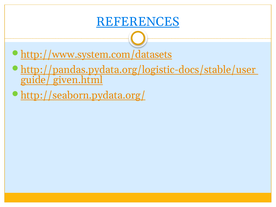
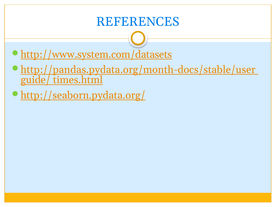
REFERENCES underline: present -> none
http://pandas.pydata.org/logistic-docs/stable/user: http://pandas.pydata.org/logistic-docs/stable/user -> http://pandas.pydata.org/month-docs/stable/user
given.html: given.html -> times.html
